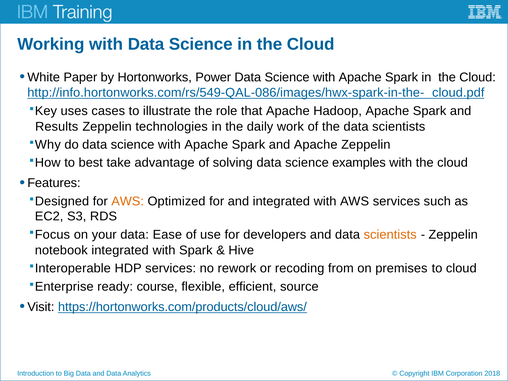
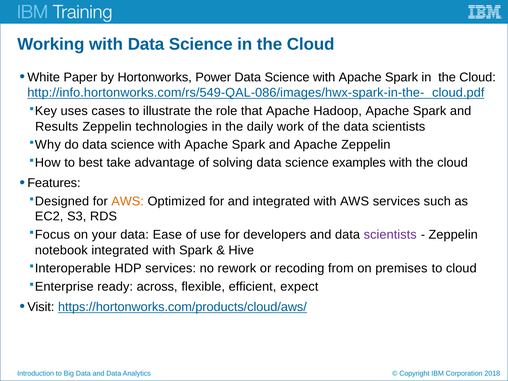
scientists at (390, 235) colour: orange -> purple
course: course -> across
source: source -> expect
